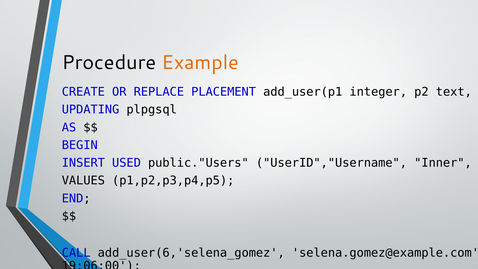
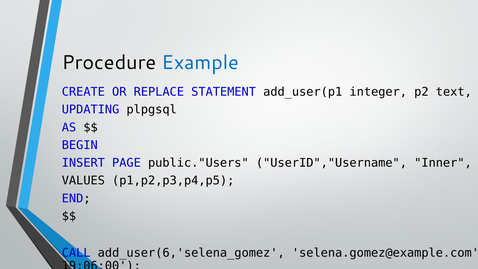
Example colour: orange -> blue
PLACEMENT: PLACEMENT -> STATEMENT
USED: USED -> PAGE
